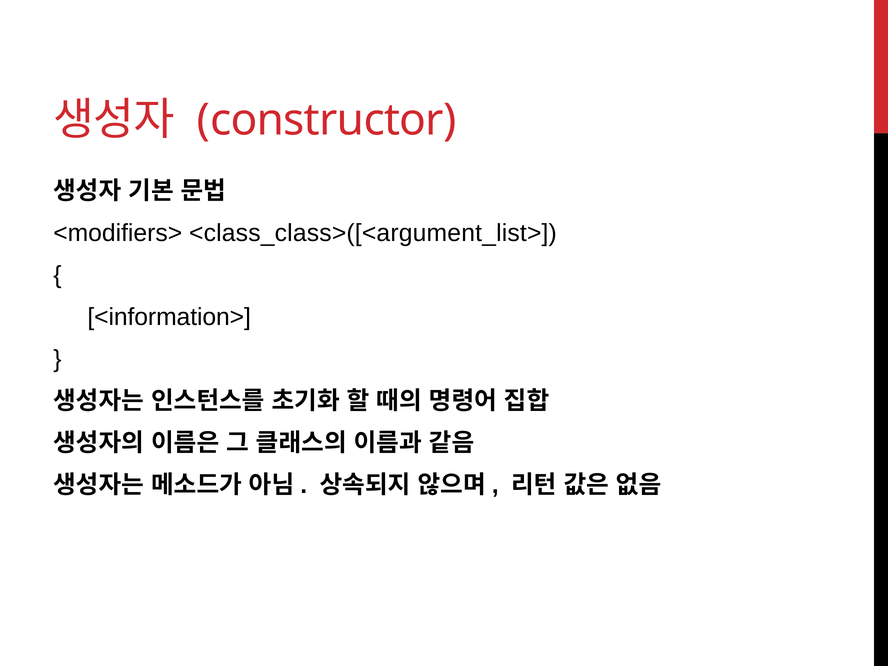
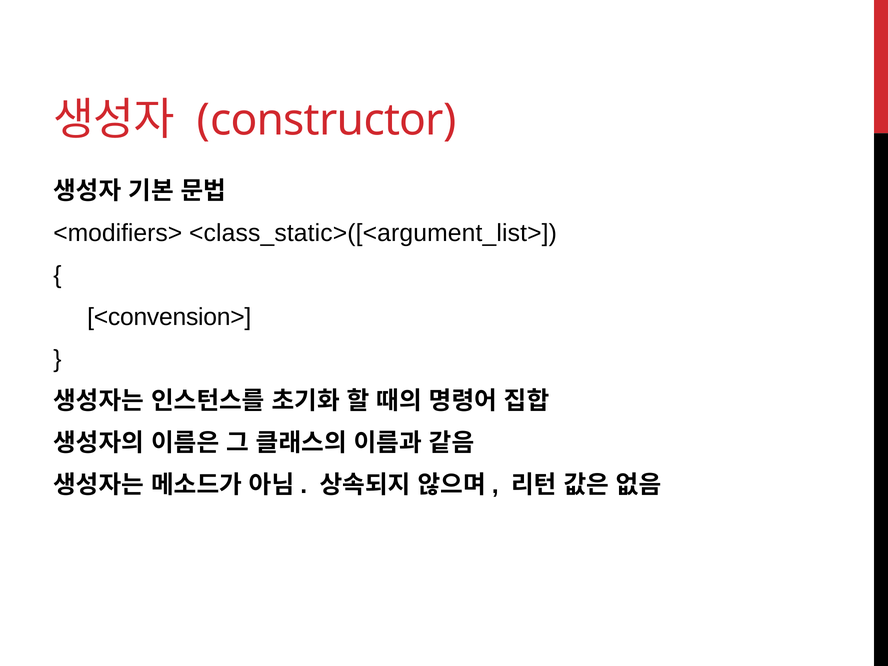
<class_class>([<argument_list>: <class_class>([<argument_list> -> <class_static>([<argument_list>
<information>: <information> -> <convension>
